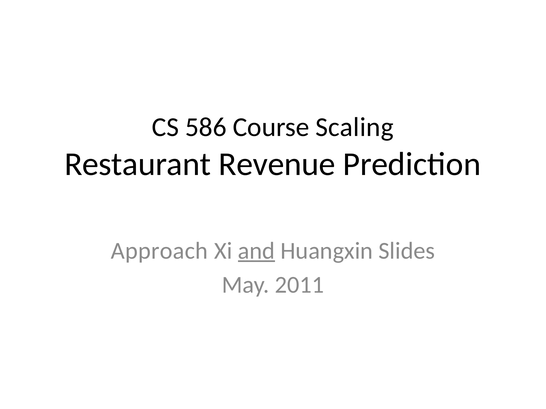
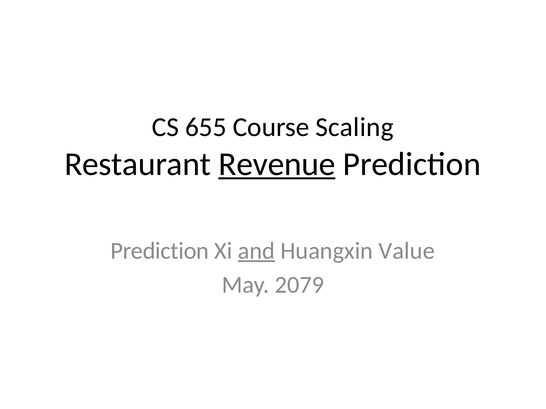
586: 586 -> 655
Revenue underline: none -> present
Approach at (160, 251): Approach -> Prediction
Slides: Slides -> Value
2011: 2011 -> 2079
